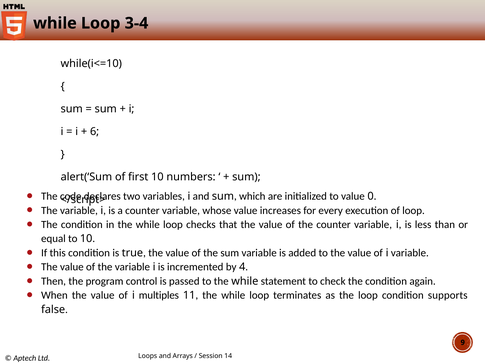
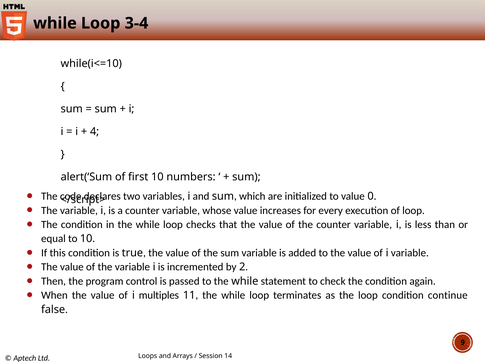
6: 6 -> 4
4: 4 -> 2
supports: supports -> continue
